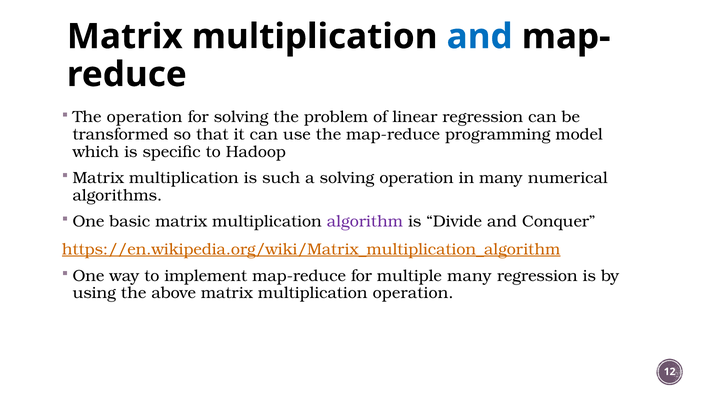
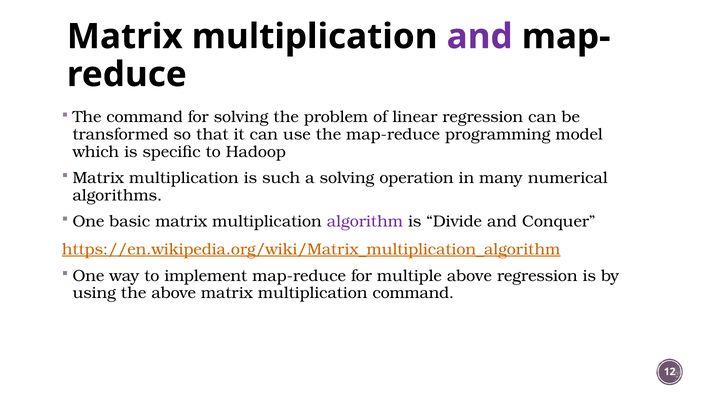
and at (480, 37) colour: blue -> purple
The operation: operation -> command
multiple many: many -> above
multiplication operation: operation -> command
